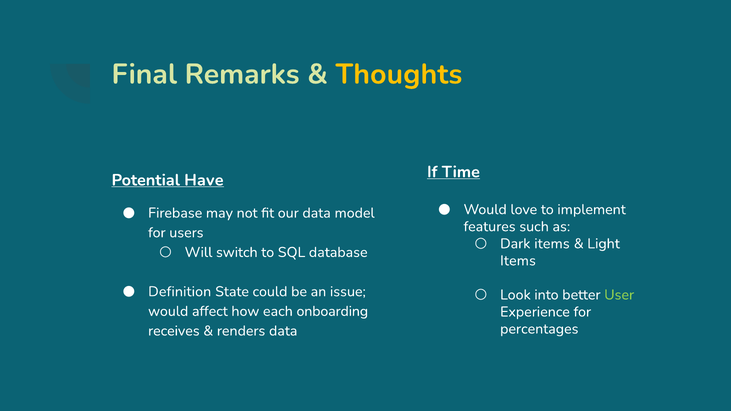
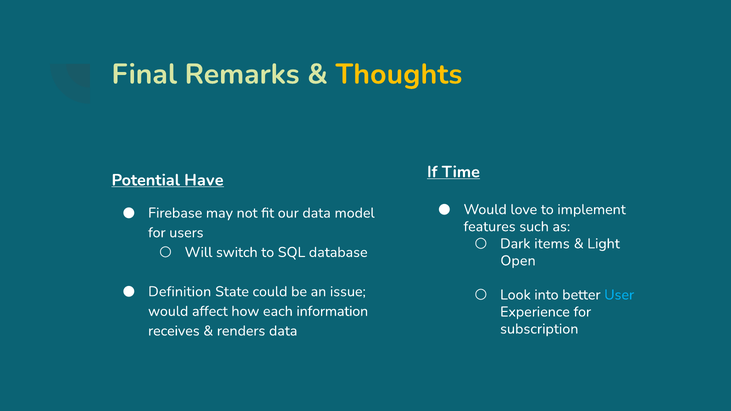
Items at (518, 261): Items -> Open
User colour: light green -> light blue
onboarding: onboarding -> information
percentages: percentages -> subscription
